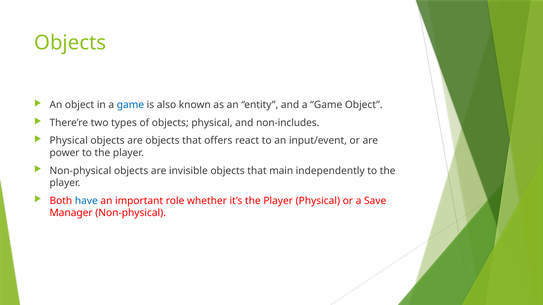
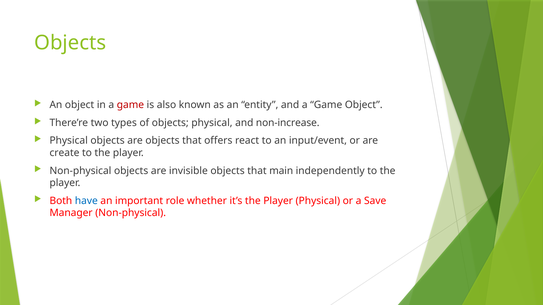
game at (130, 105) colour: blue -> red
non-includes: non-includes -> non-increase
power: power -> create
